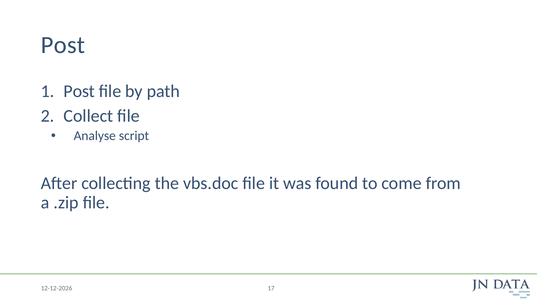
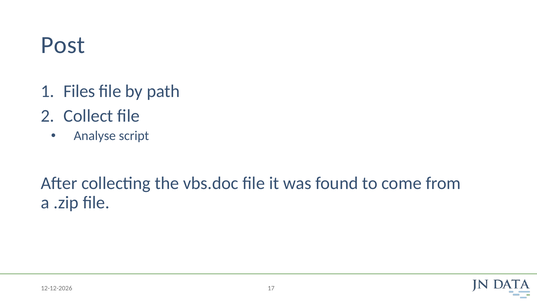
Post at (79, 91): Post -> Files
